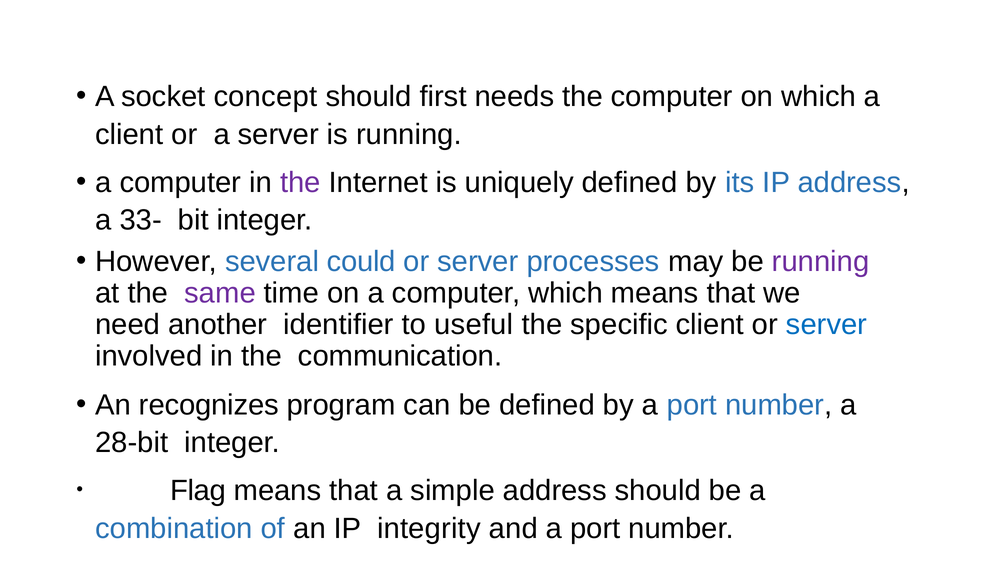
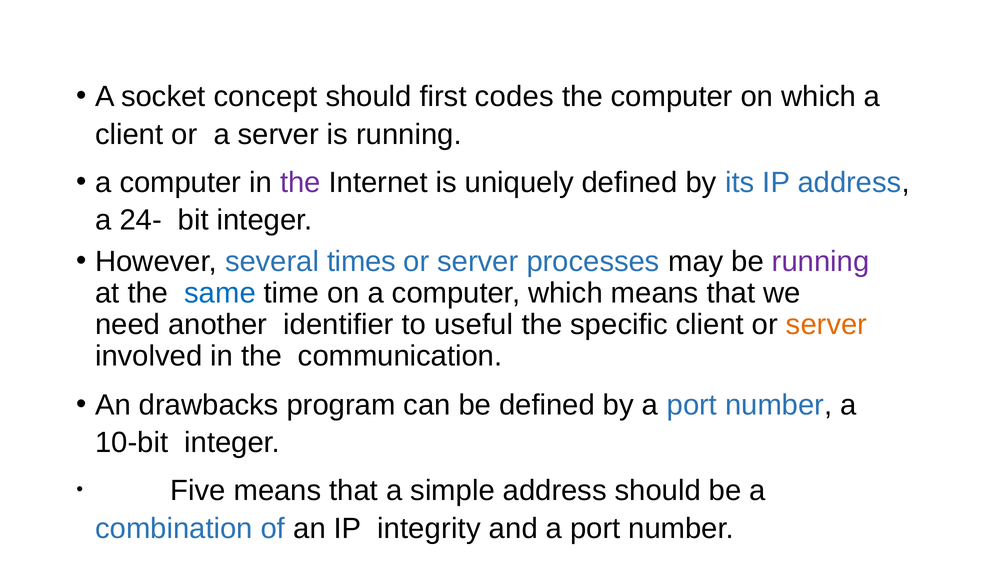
needs: needs -> codes
33-: 33- -> 24-
could: could -> times
same colour: purple -> blue
server at (827, 325) colour: blue -> orange
recognizes: recognizes -> drawbacks
28-bit: 28-bit -> 10-bit
Flag: Flag -> Five
